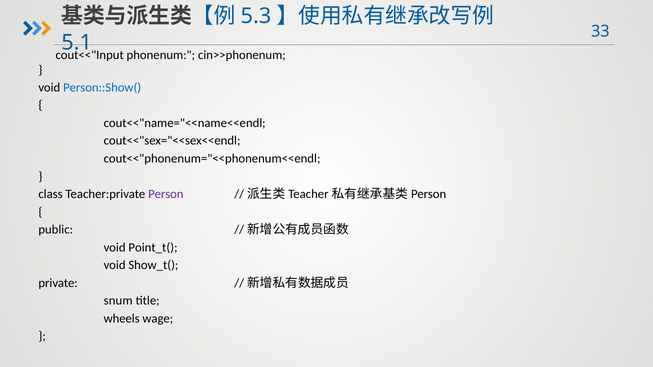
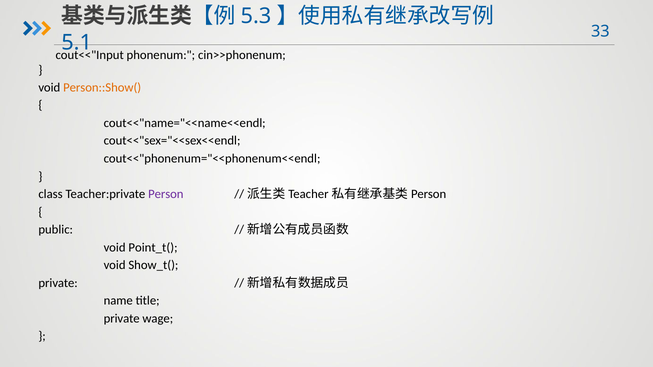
Person::Show( colour: blue -> orange
snum: snum -> name
wheels at (122, 319): wheels -> private
